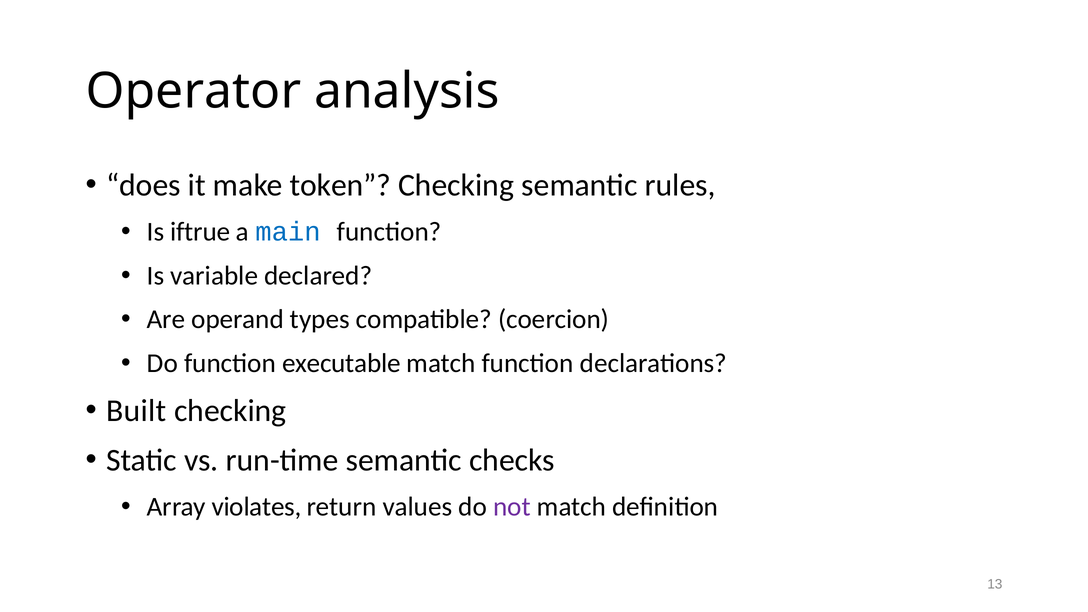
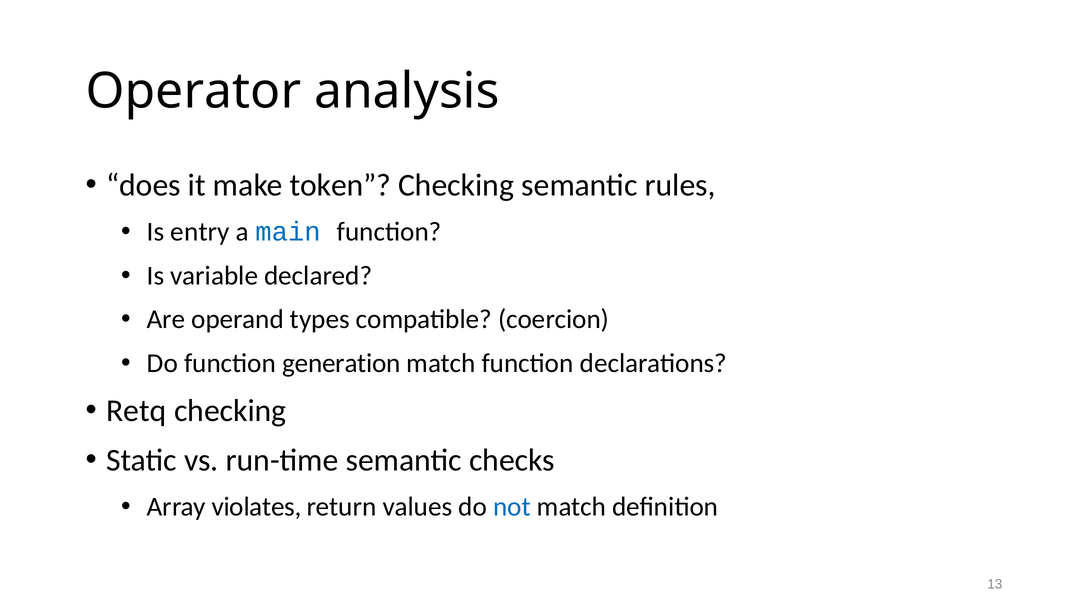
iftrue: iftrue -> entry
executable: executable -> generation
Built: Built -> Retq
not colour: purple -> blue
